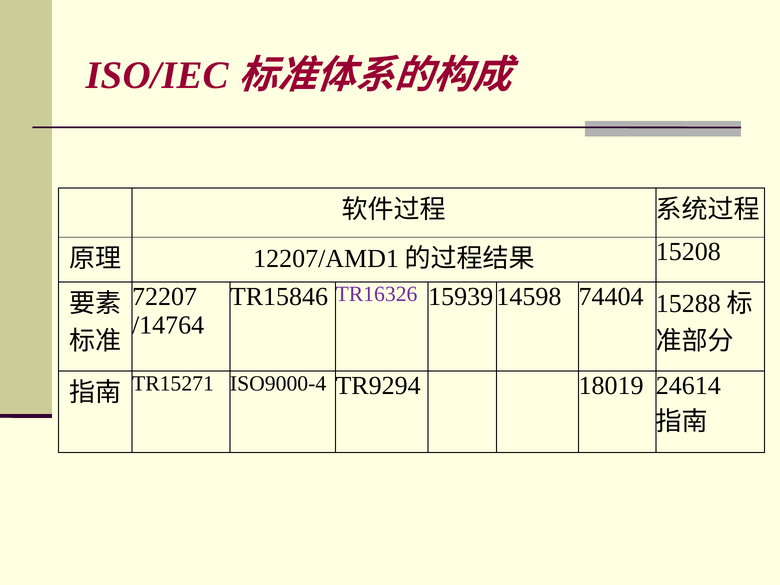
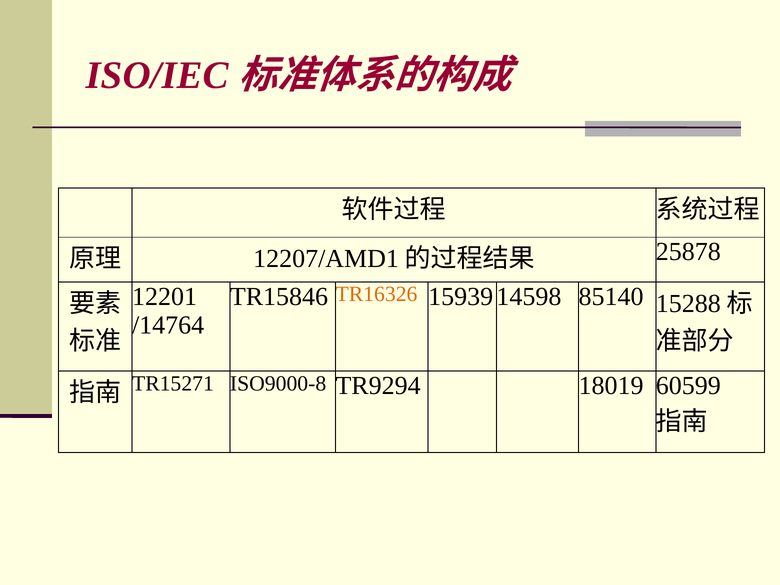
15208: 15208 -> 25878
72207: 72207 -> 12201
TR16326 colour: purple -> orange
74404: 74404 -> 85140
ISO9000-4: ISO9000-4 -> ISO9000-8
24614: 24614 -> 60599
